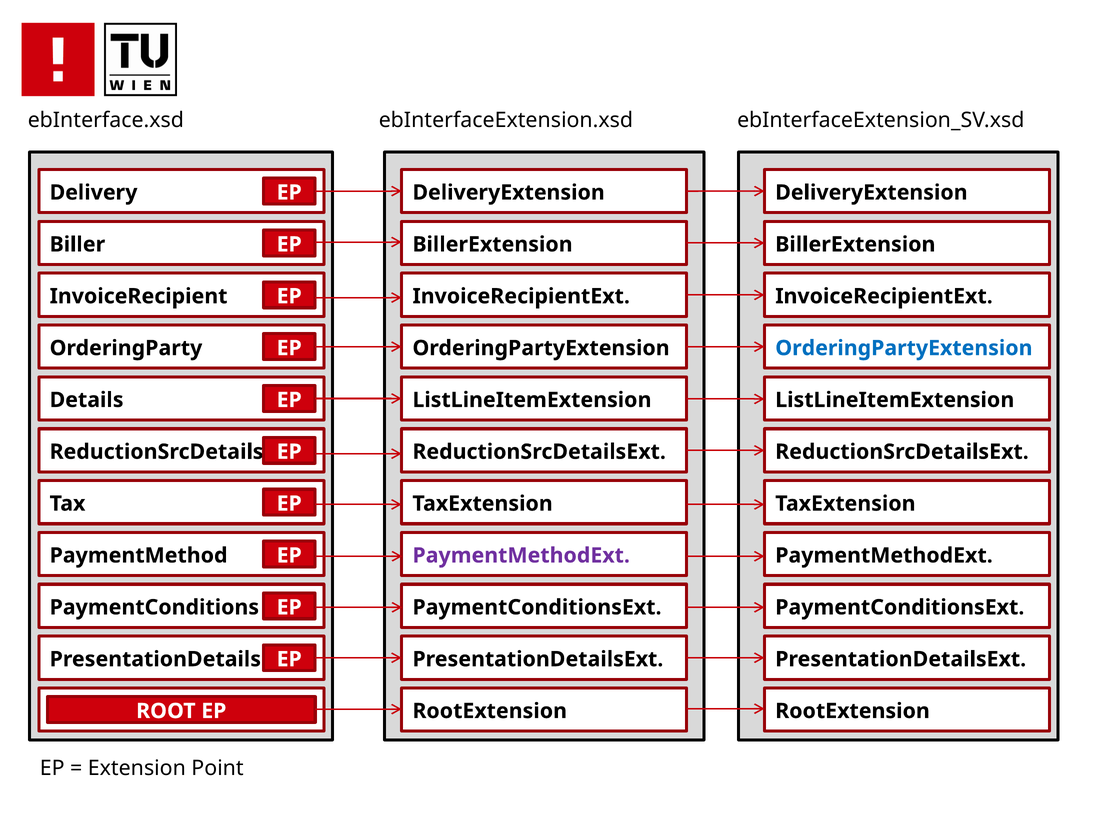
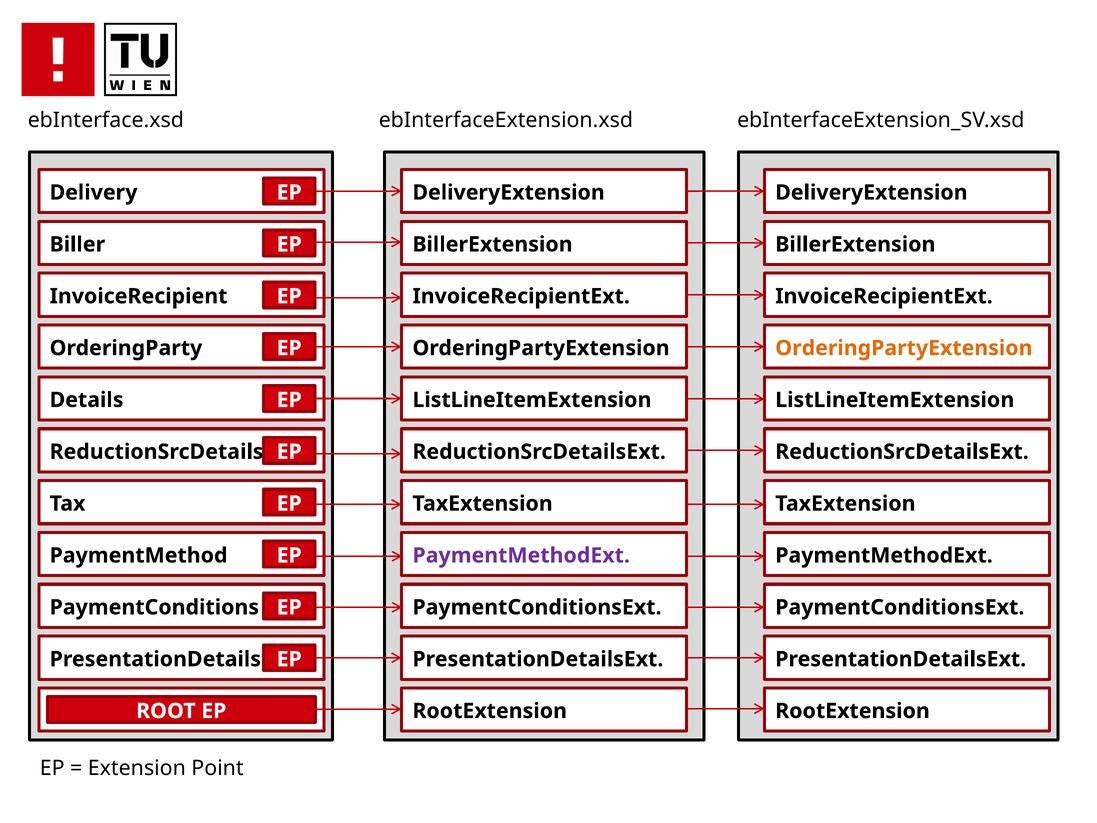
OrderingPartyExtension at (904, 348) colour: blue -> orange
